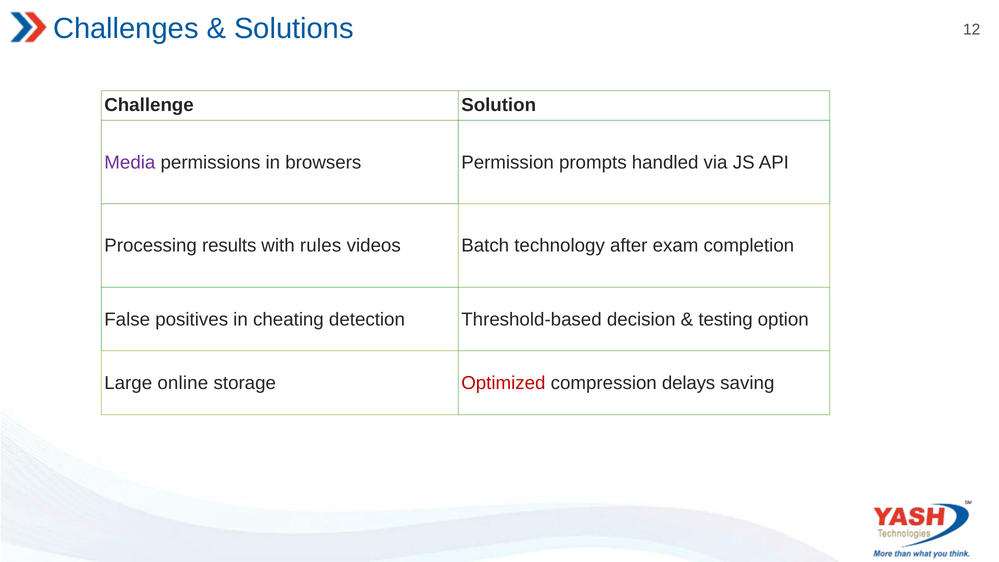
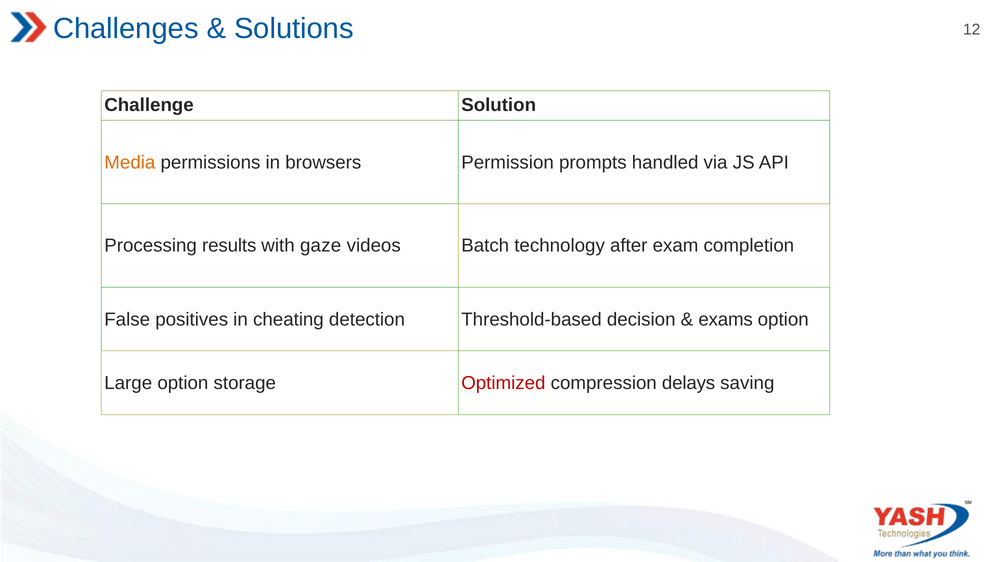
Media colour: purple -> orange
rules: rules -> gaze
testing: testing -> exams
Large online: online -> option
